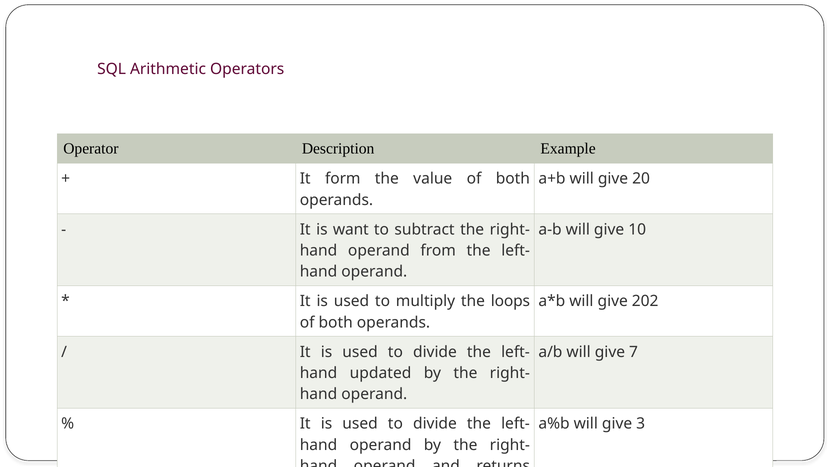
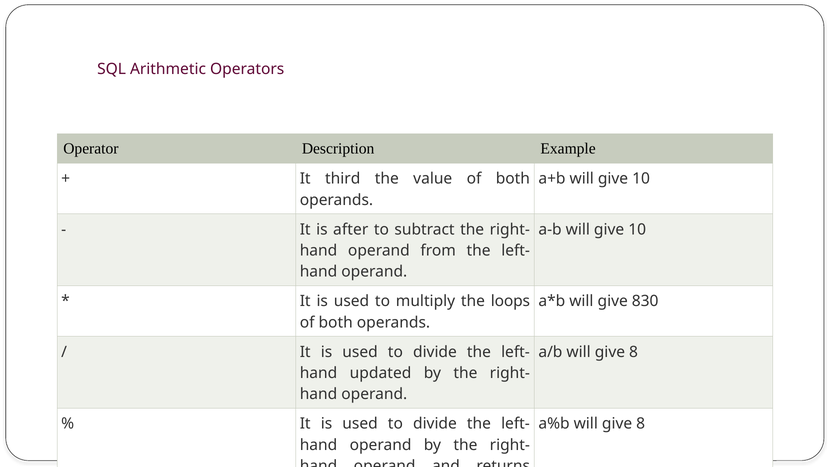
form: form -> third
a+b will give 20: 20 -> 10
want: want -> after
202: 202 -> 830
a/b will give 7: 7 -> 8
a%b will give 3: 3 -> 8
